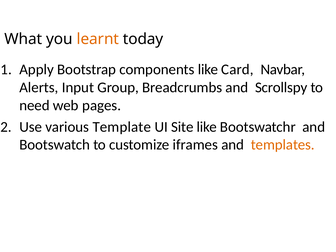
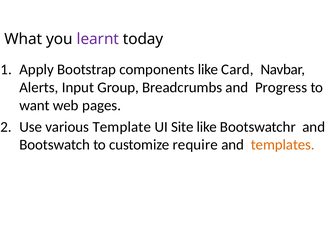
learnt colour: orange -> purple
Scrollspy: Scrollspy -> Progress
need: need -> want
iframes: iframes -> require
